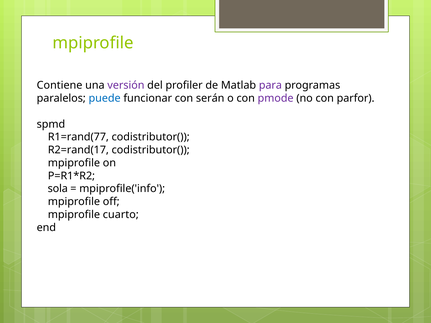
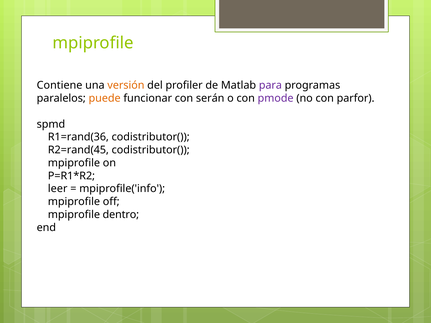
versión colour: purple -> orange
puede colour: blue -> orange
R1=rand(77: R1=rand(77 -> R1=rand(36
R2=rand(17: R2=rand(17 -> R2=rand(45
sola: sola -> leer
cuarto: cuarto -> dentro
